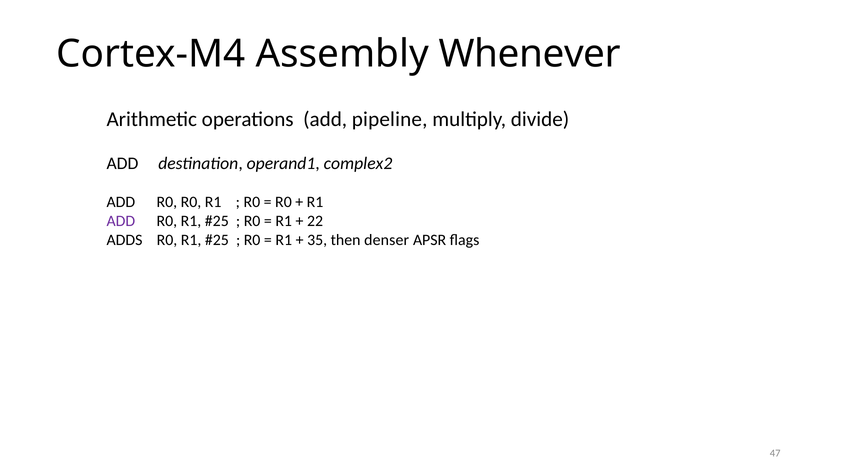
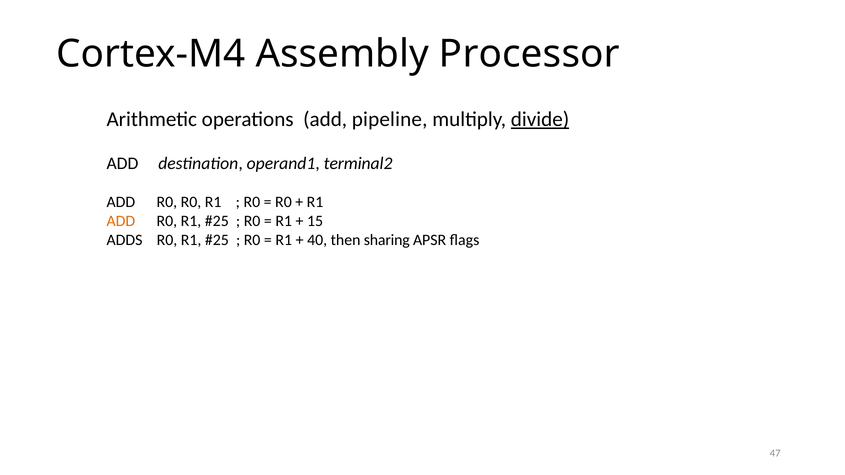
Whenever: Whenever -> Processor
divide underline: none -> present
complex2: complex2 -> terminal2
ADD at (121, 221) colour: purple -> orange
22: 22 -> 15
35: 35 -> 40
denser: denser -> sharing
